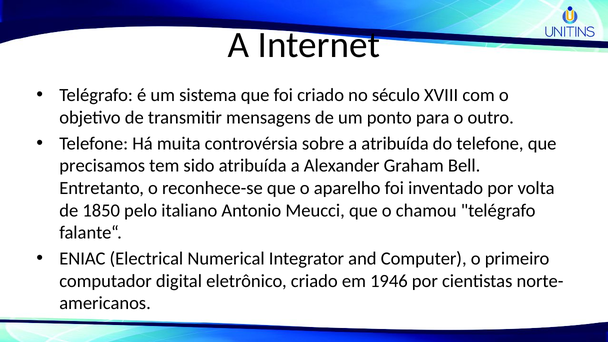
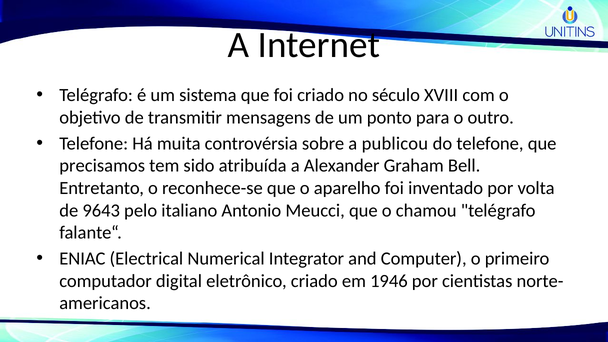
a atribuída: atribuída -> publicou
1850: 1850 -> 9643
